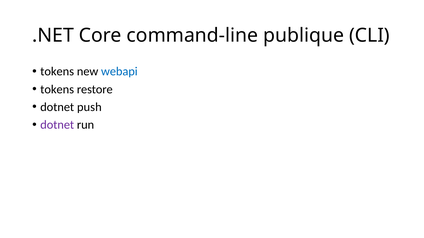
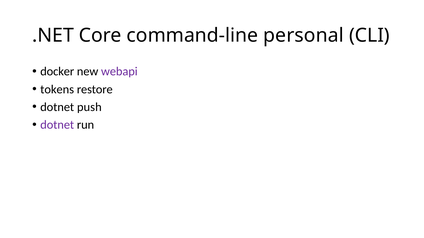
publique: publique -> personal
tokens at (57, 72): tokens -> docker
webapi colour: blue -> purple
